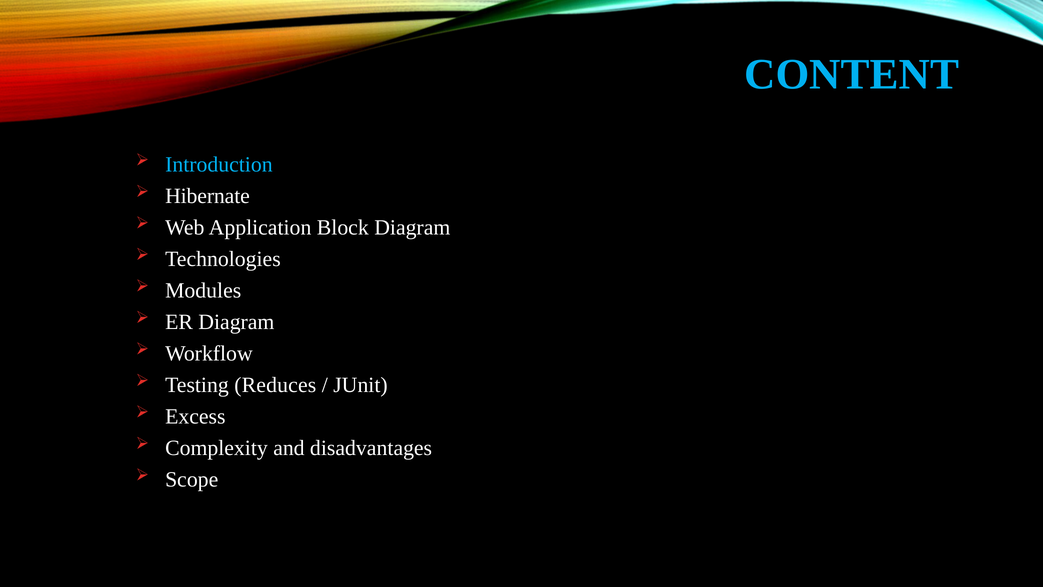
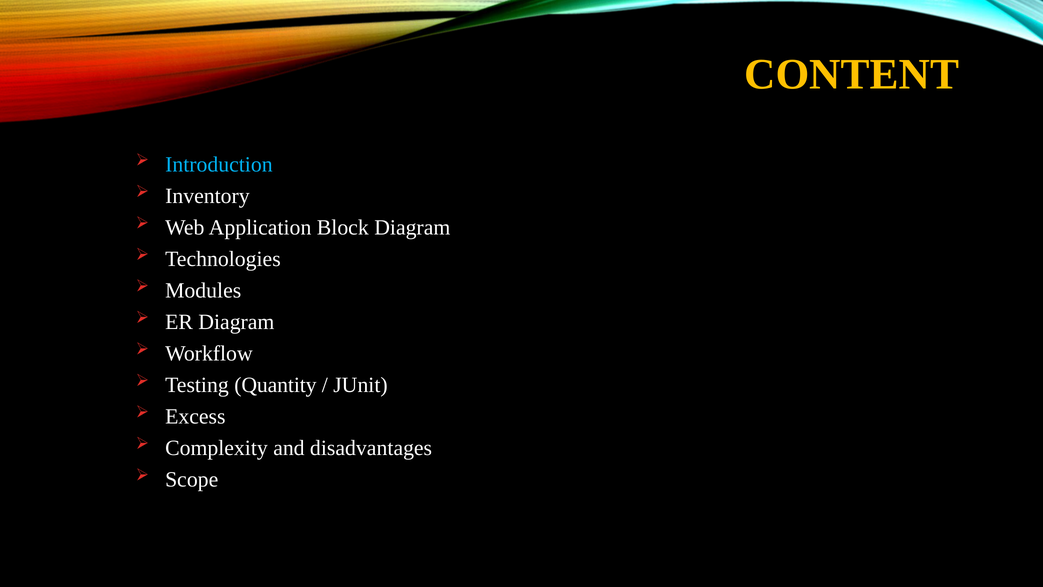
CONTENT colour: light blue -> yellow
Hibernate: Hibernate -> Inventory
Reduces: Reduces -> Quantity
